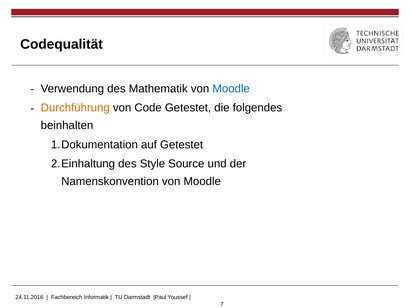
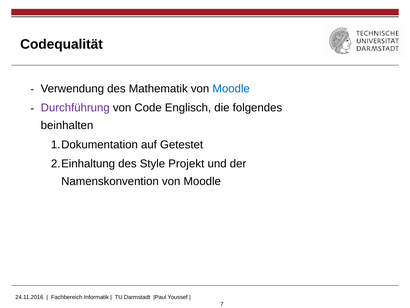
Durchführung colour: orange -> purple
Code Getestet: Getestet -> Englisch
Source: Source -> Projekt
